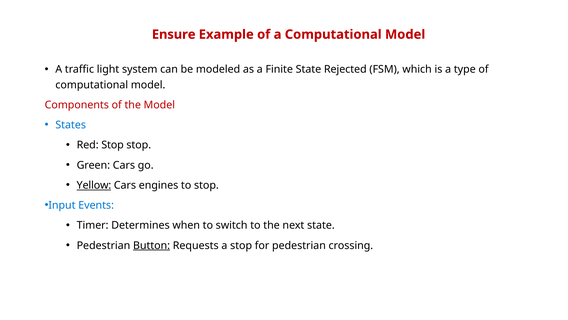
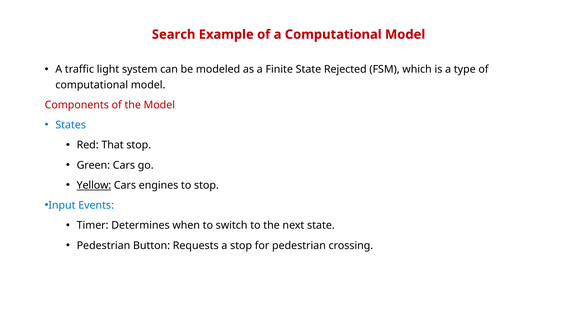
Ensure: Ensure -> Search
Red Stop: Stop -> That
Button underline: present -> none
